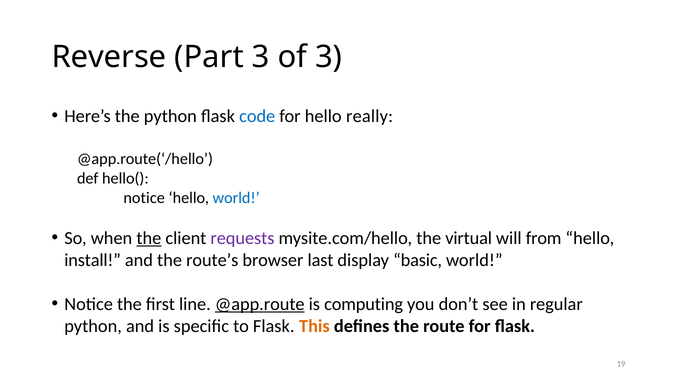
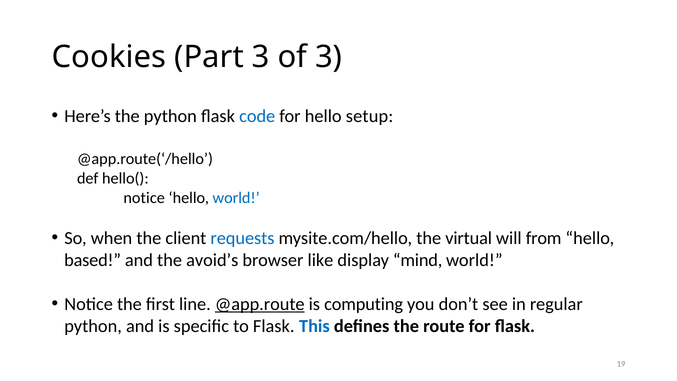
Reverse: Reverse -> Cookies
really: really -> setup
the at (149, 238) underline: present -> none
requests colour: purple -> blue
install: install -> based
route’s: route’s -> avoid’s
last: last -> like
basic: basic -> mind
This colour: orange -> blue
